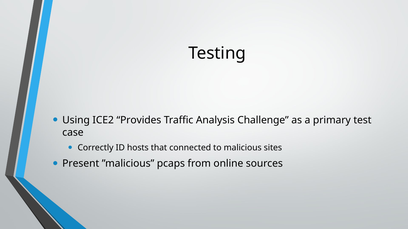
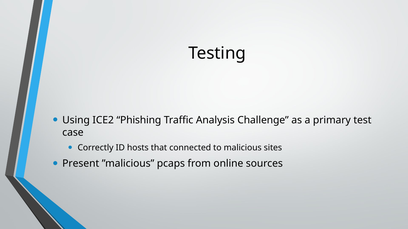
Provides: Provides -> Phishing
